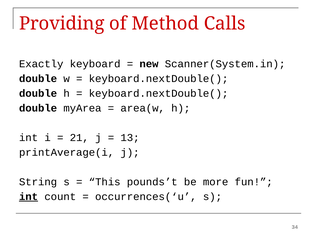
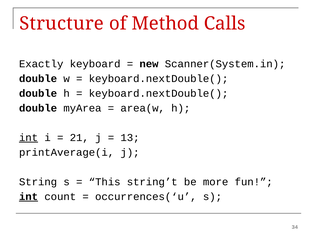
Providing: Providing -> Structure
int at (29, 138) underline: none -> present
pounds’t: pounds’t -> string’t
